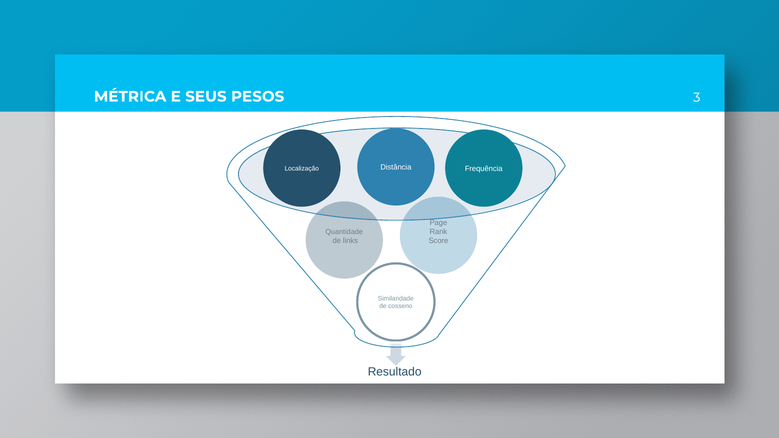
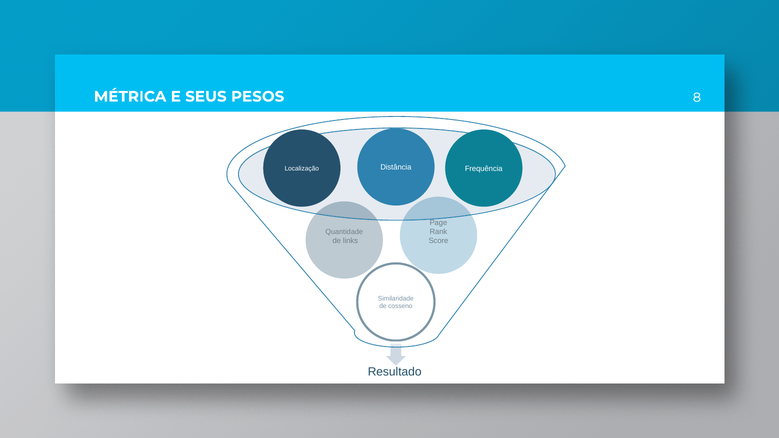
3: 3 -> 8
